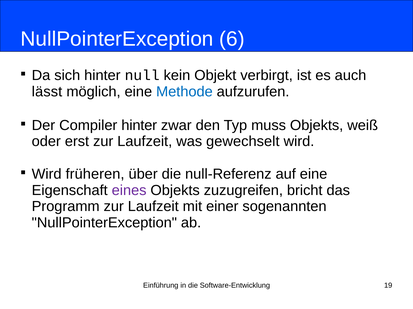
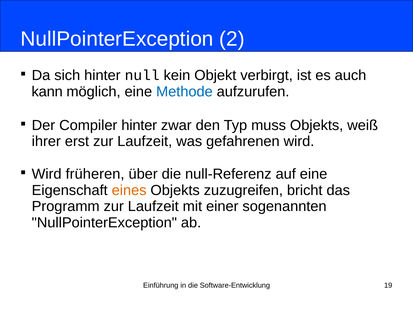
6: 6 -> 2
lässt: lässt -> kann
oder: oder -> ihrer
gewechselt: gewechselt -> gefahrenen
eines colour: purple -> orange
